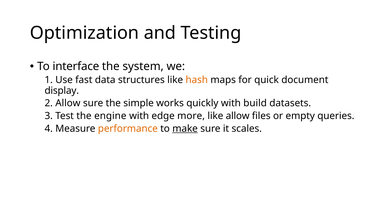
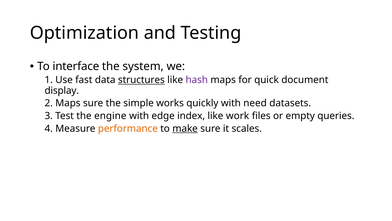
structures underline: none -> present
hash colour: orange -> purple
2 Allow: Allow -> Maps
build: build -> need
more: more -> index
like allow: allow -> work
